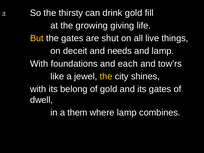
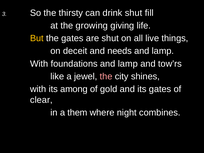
drink gold: gold -> shut
foundations and each: each -> lamp
the at (106, 76) colour: yellow -> pink
belong: belong -> among
dwell: dwell -> clear
where lamp: lamp -> night
